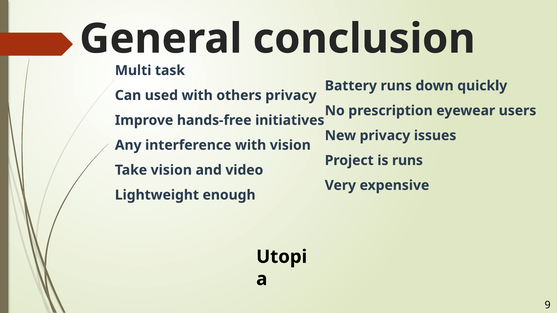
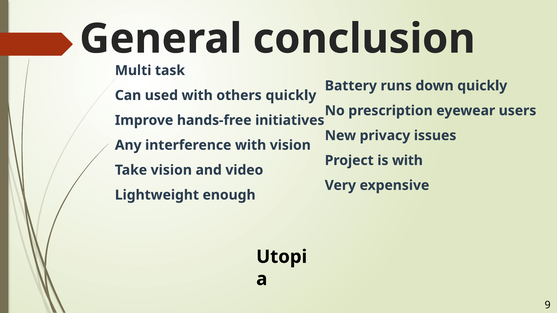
others privacy: privacy -> quickly
is runs: runs -> with
